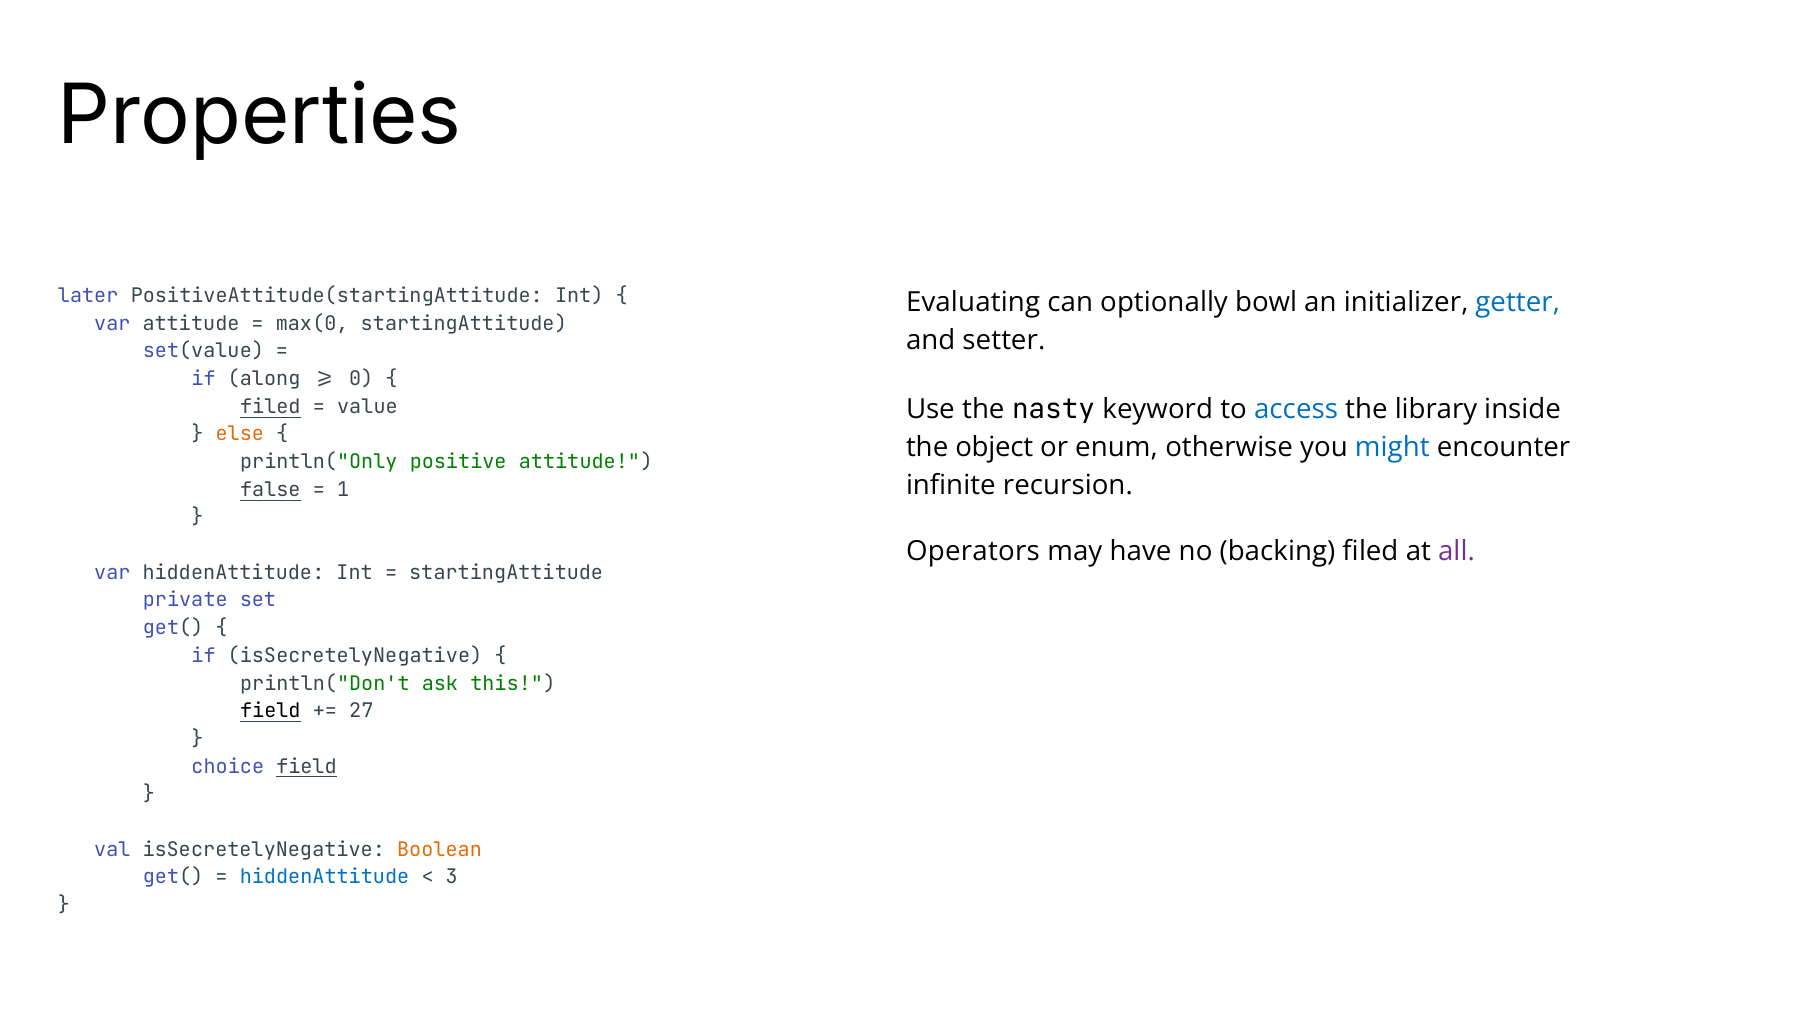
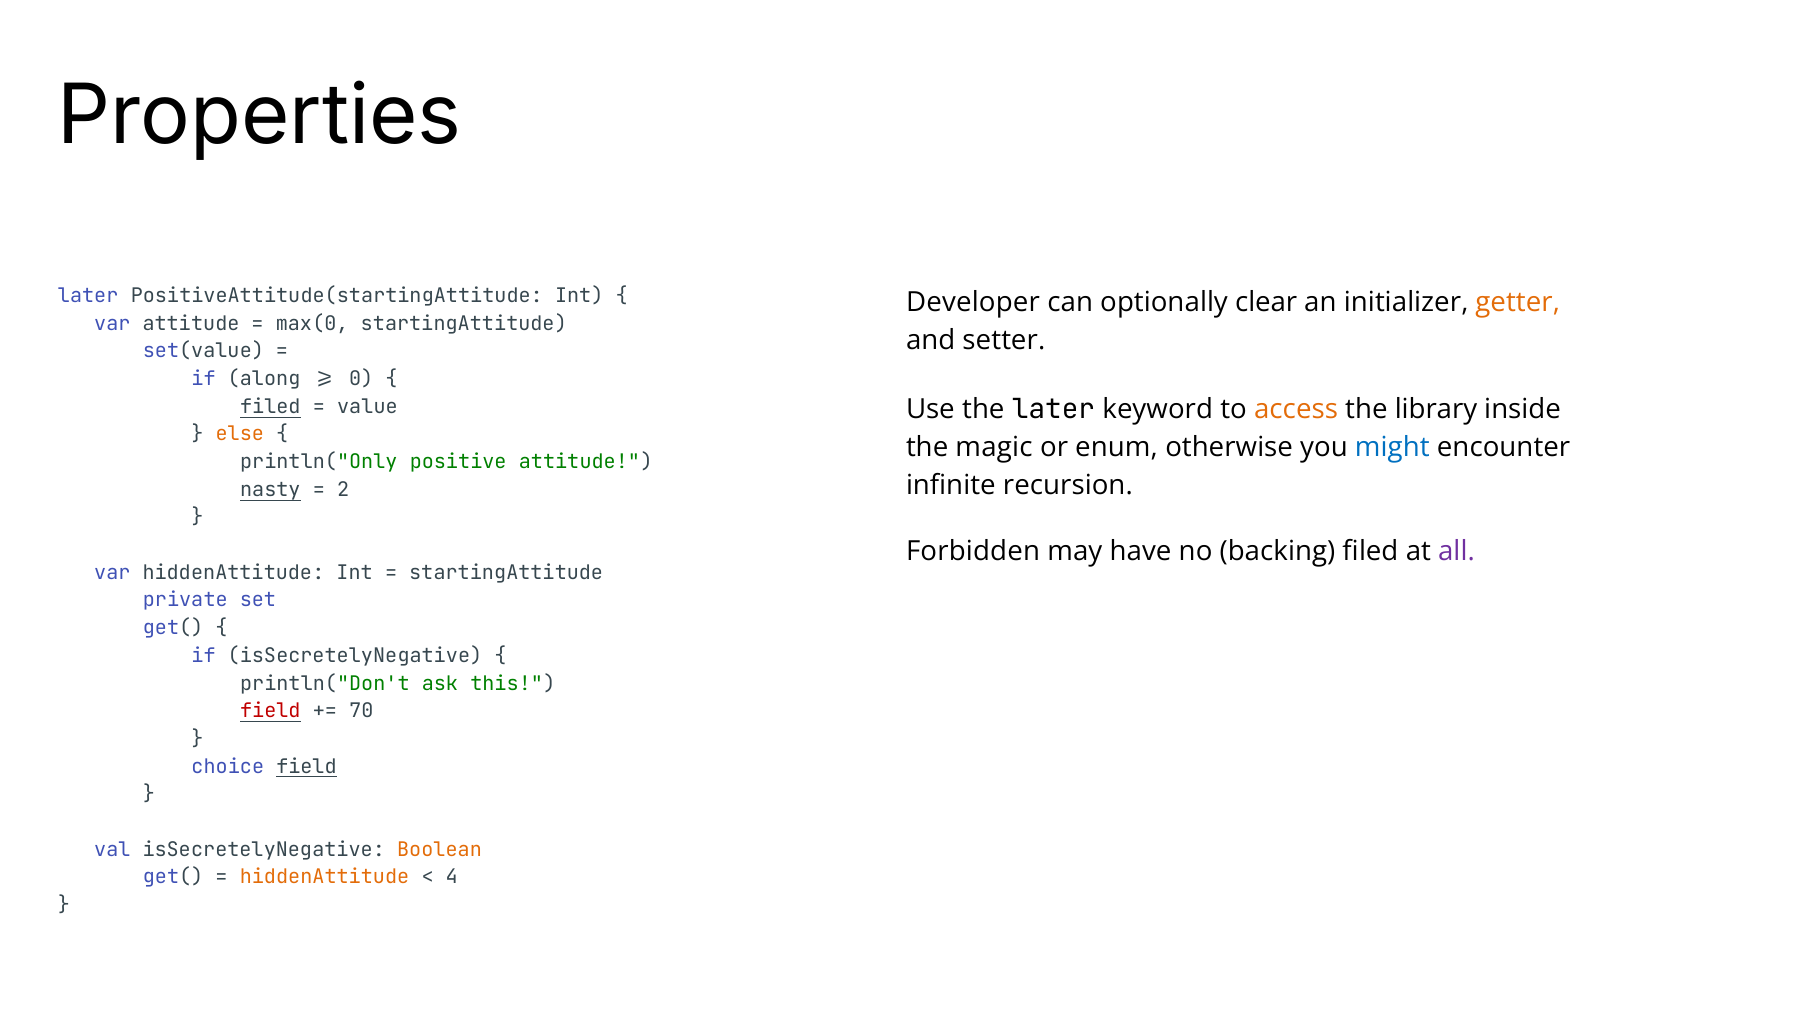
Evaluating: Evaluating -> Developer
bowl: bowl -> clear
getter colour: blue -> orange
the nasty: nasty -> later
access colour: blue -> orange
object: object -> magic
false: false -> nasty
1: 1 -> 2
Operators: Operators -> Forbidden
field at (270, 711) colour: black -> red
27: 27 -> 70
hiddenAttitude at (324, 877) colour: blue -> orange
3: 3 -> 4
